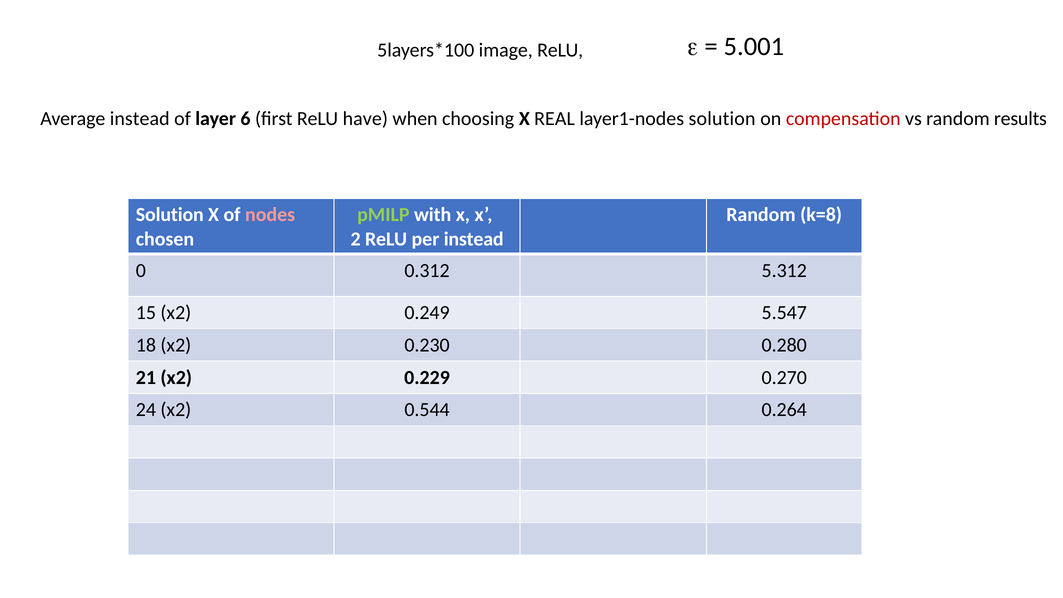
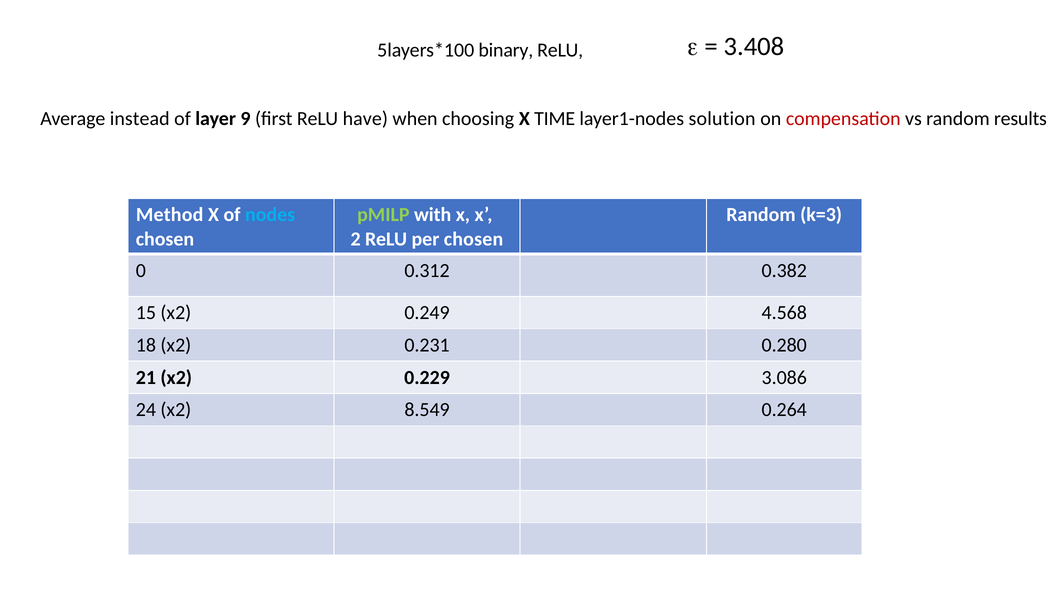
5.001: 5.001 -> 3.408
image: image -> binary
6: 6 -> 9
REAL: REAL -> TIME
Solution at (170, 215): Solution -> Method
nodes colour: pink -> light blue
k=8: k=8 -> k=3
per instead: instead -> chosen
5.312: 5.312 -> 0.382
5.547: 5.547 -> 4.568
0.230: 0.230 -> 0.231
0.270: 0.270 -> 3.086
0.544: 0.544 -> 8.549
